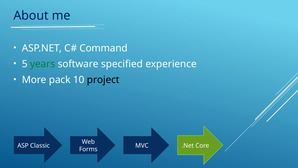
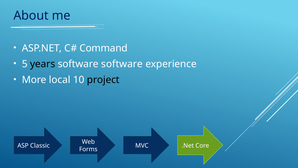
years colour: green -> black
software specified: specified -> software
pack: pack -> local
